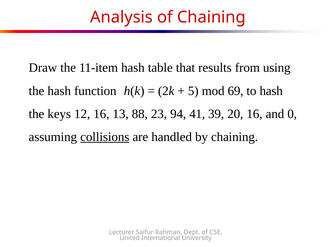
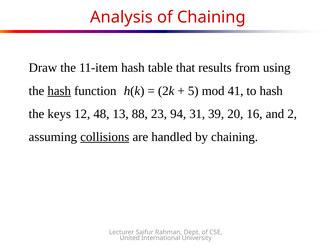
hash at (59, 91) underline: none -> present
69: 69 -> 41
12 16: 16 -> 48
41: 41 -> 31
0: 0 -> 2
